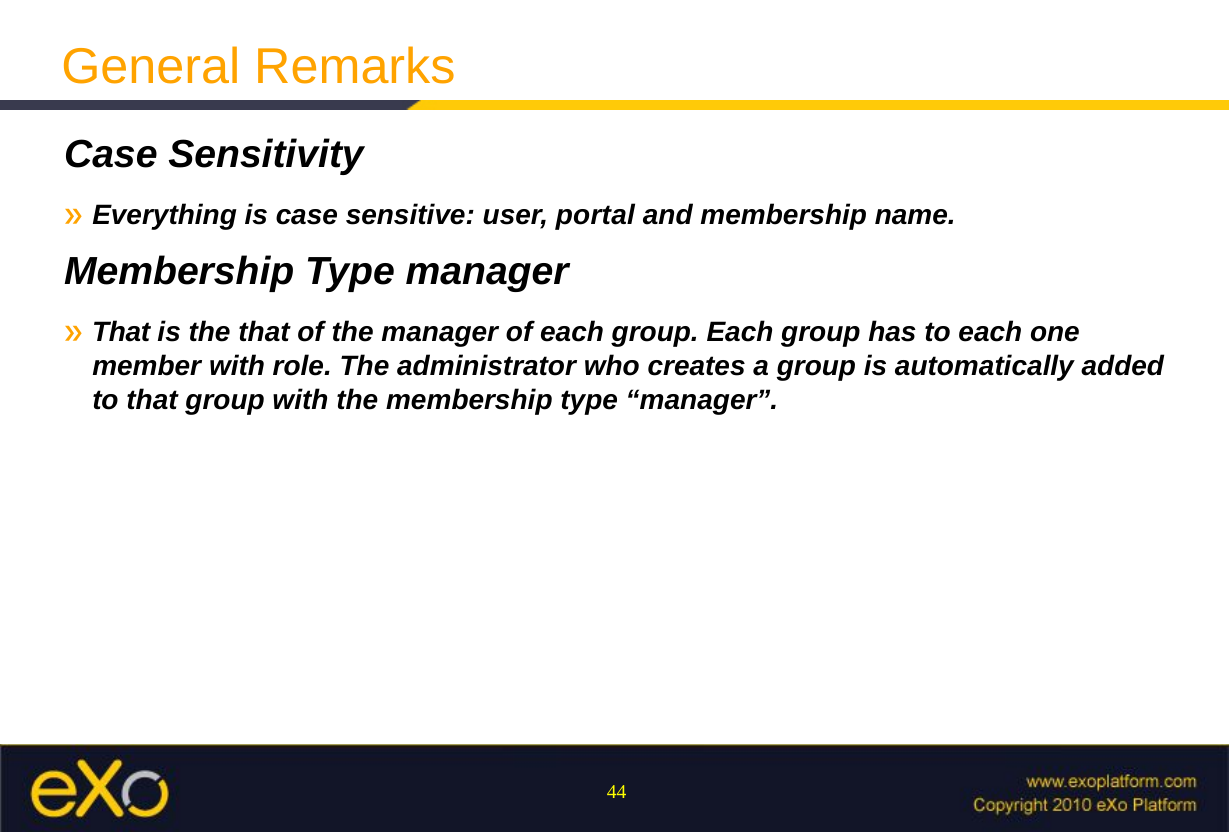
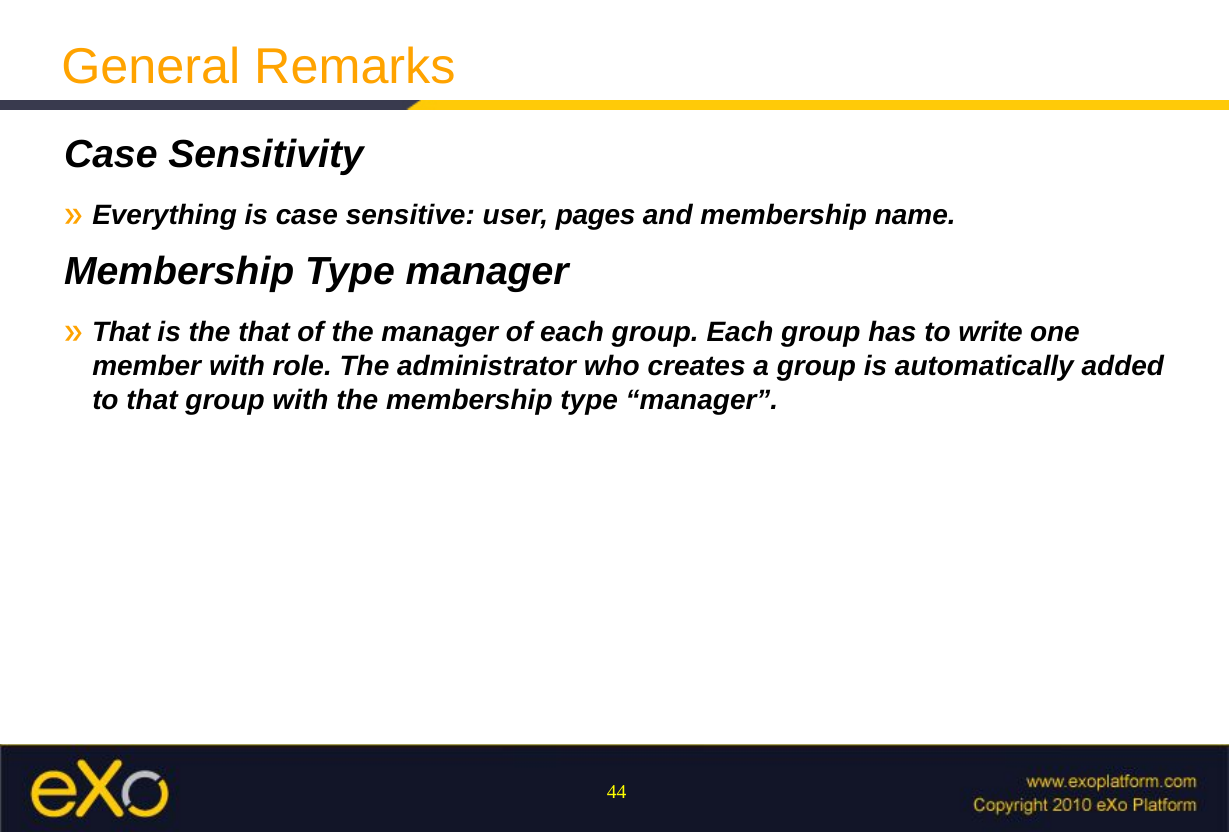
portal: portal -> pages
to each: each -> write
